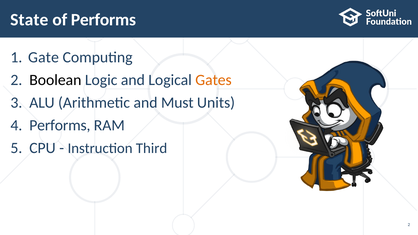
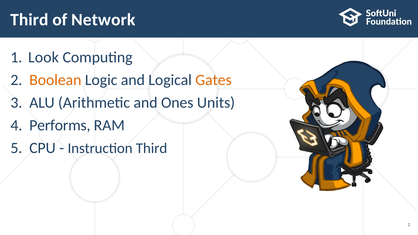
State at (29, 20): State -> Third
of Performs: Performs -> Network
Gate: Gate -> Look
Boolean colour: black -> orange
Must: Must -> Ones
